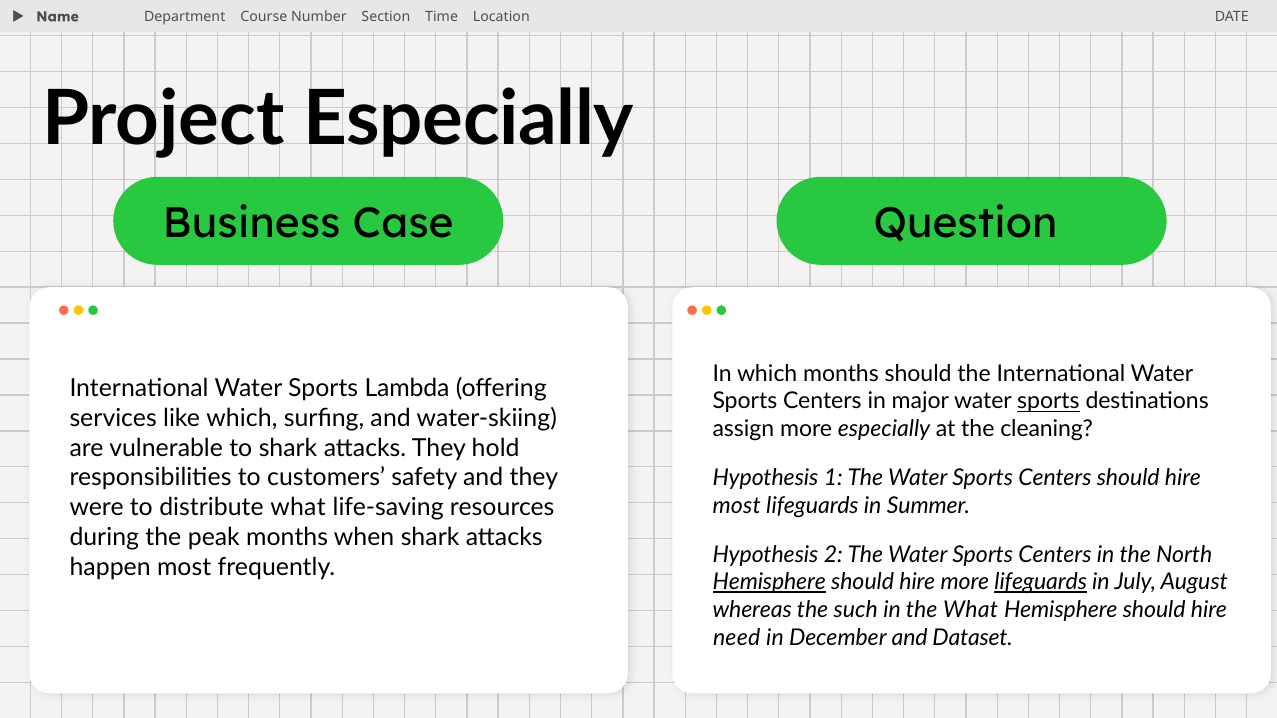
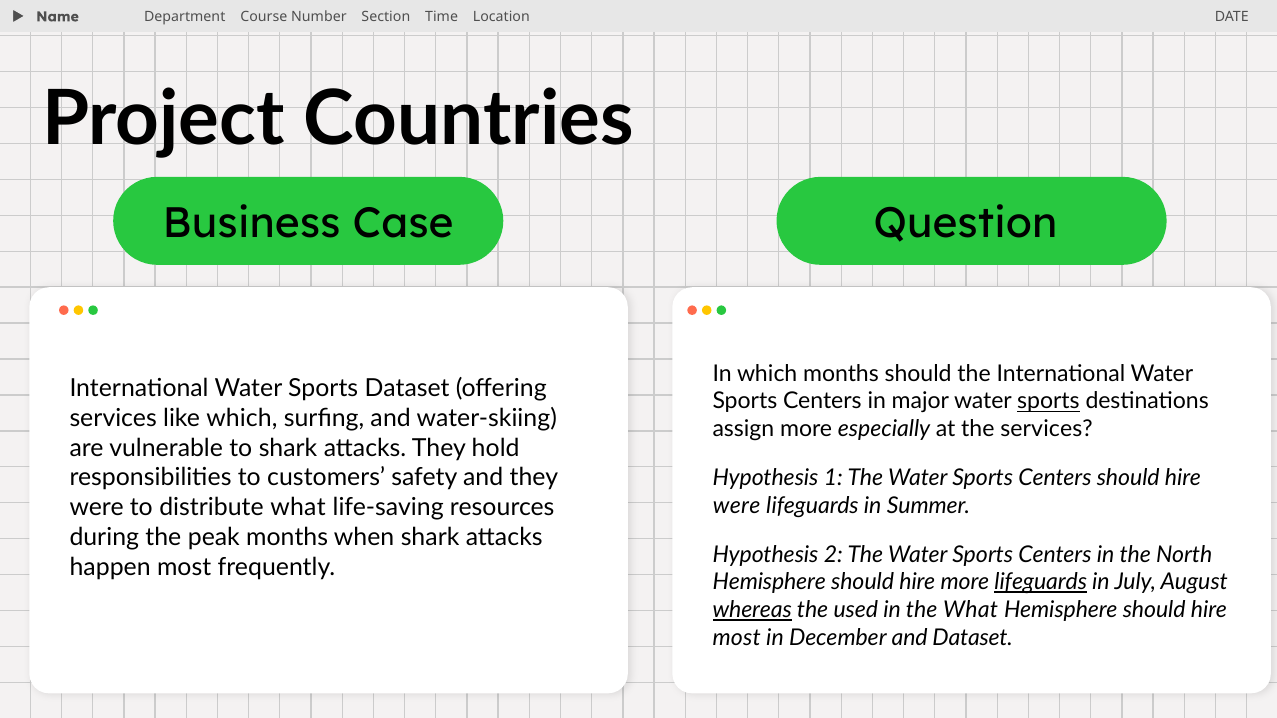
Project Especially: Especially -> Countries
Sports Lambda: Lambda -> Dataset
the cleaning: cleaning -> services
most at (737, 506): most -> were
Hemisphere at (769, 583) underline: present -> none
whereas underline: none -> present
such: such -> used
need at (737, 638): need -> most
